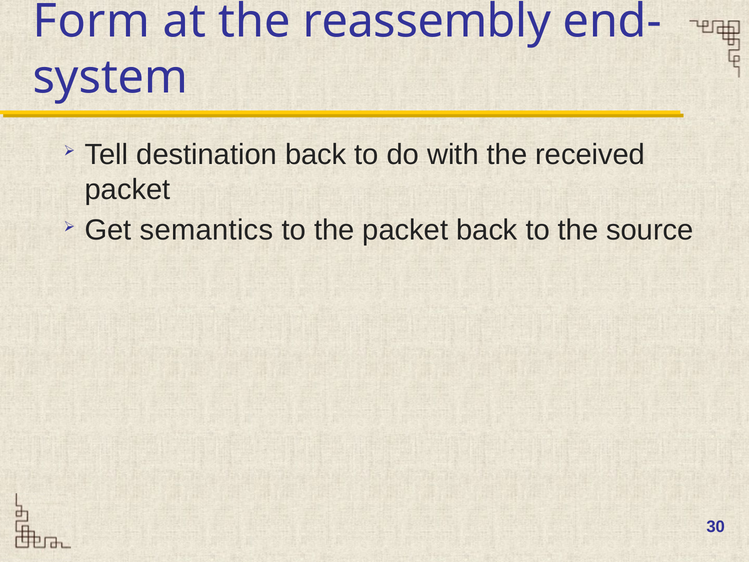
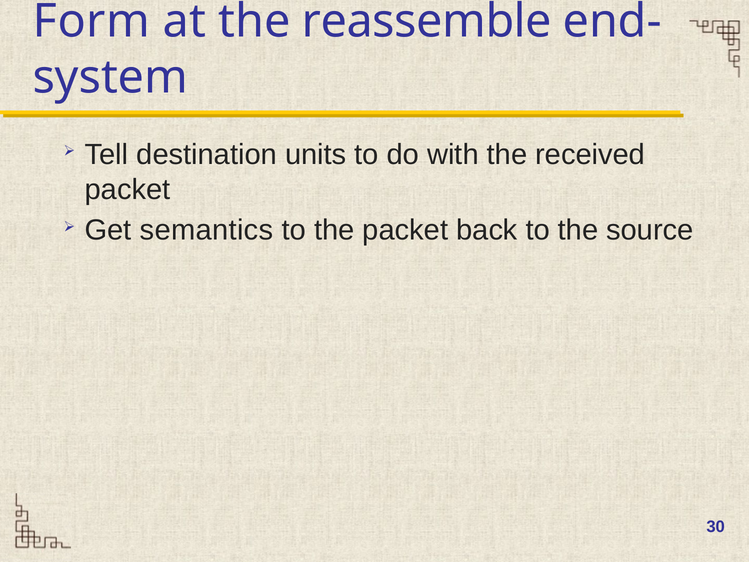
reassembly: reassembly -> reassemble
destination back: back -> units
